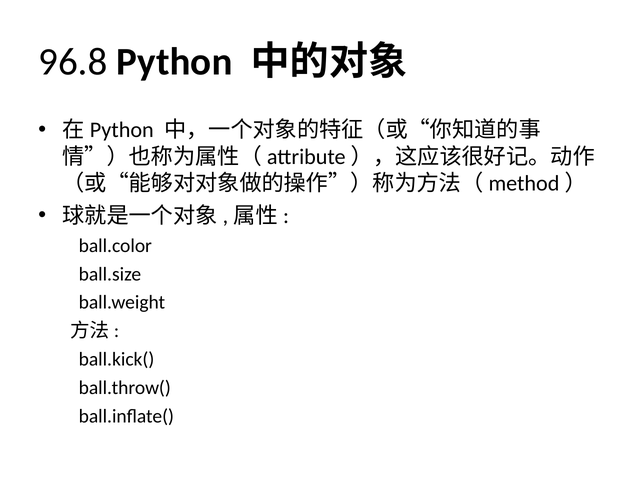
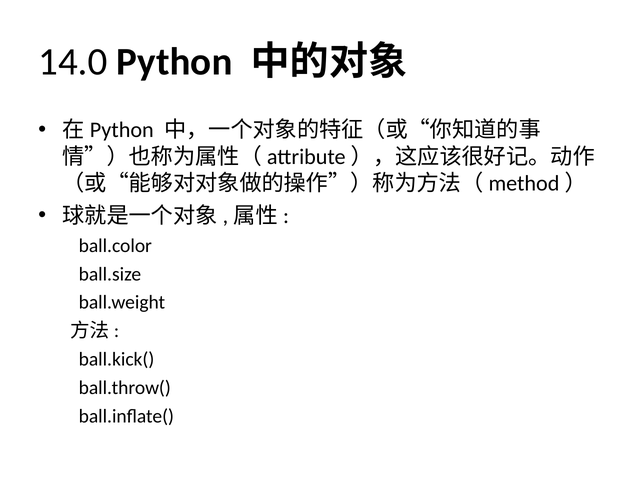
96.8: 96.8 -> 14.0
